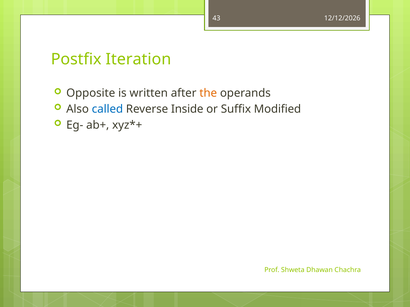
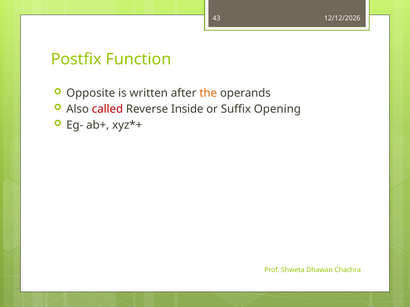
Iteration: Iteration -> Function
called colour: blue -> red
Modified: Modified -> Opening
